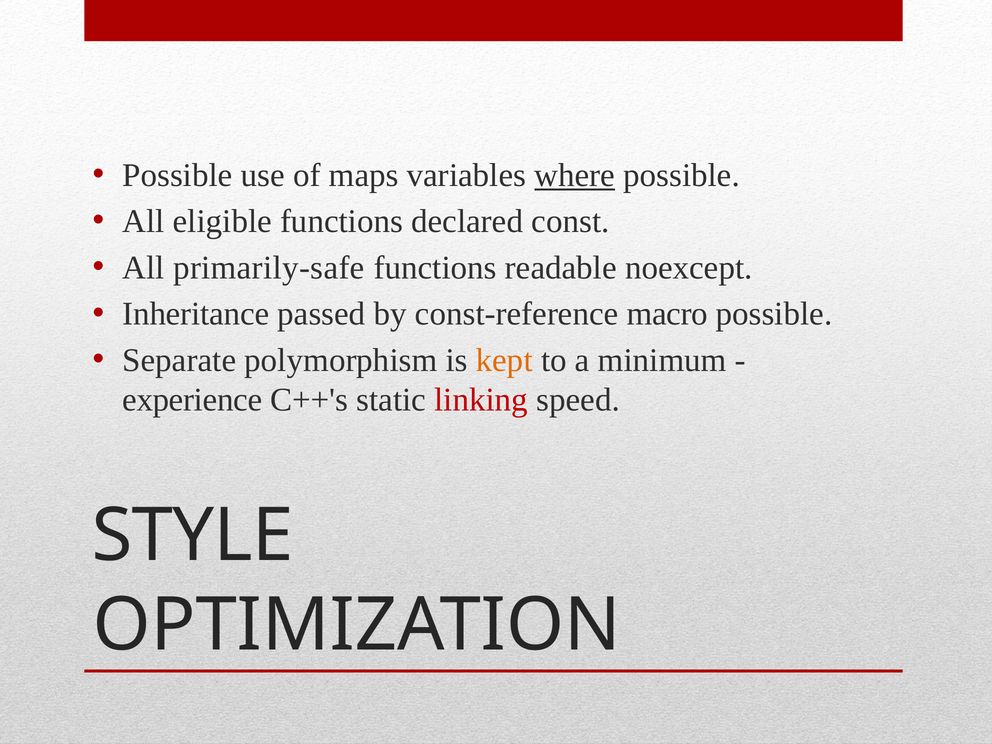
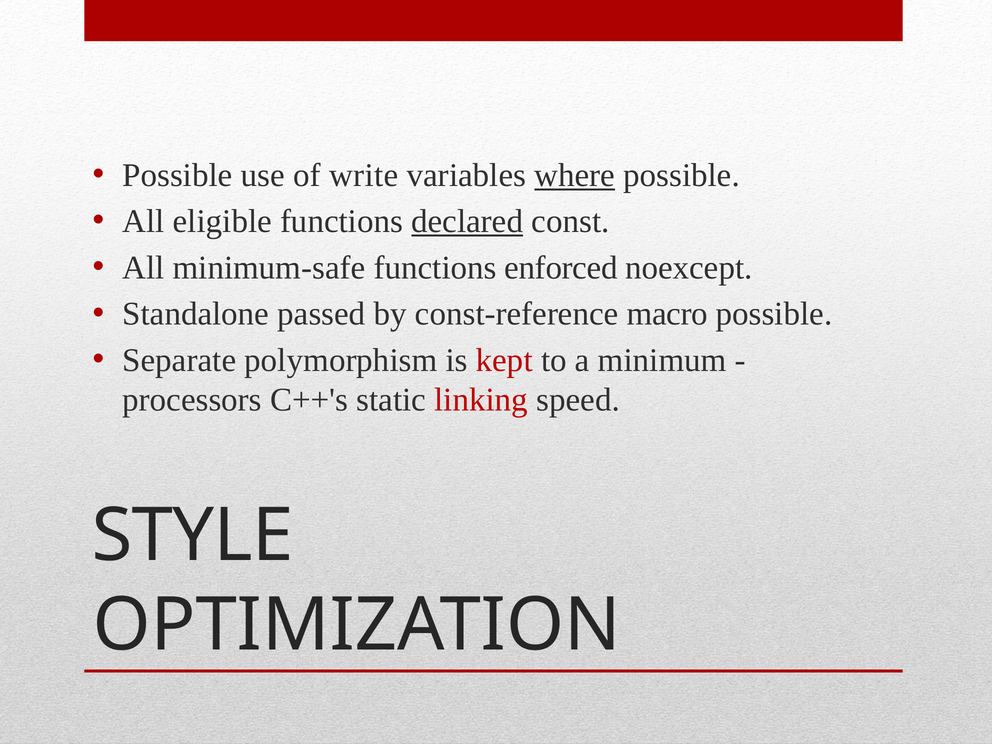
maps: maps -> write
declared underline: none -> present
primarily-safe: primarily-safe -> minimum-safe
readable: readable -> enforced
Inheritance: Inheritance -> Standalone
kept colour: orange -> red
experience: experience -> processors
